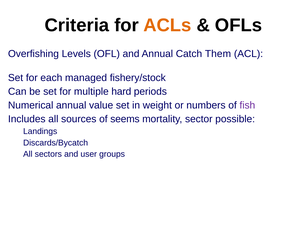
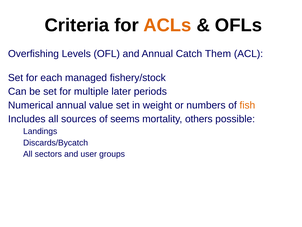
hard: hard -> later
fish colour: purple -> orange
sector: sector -> others
